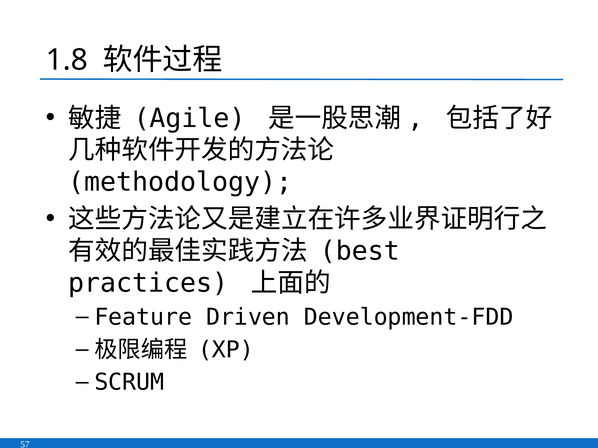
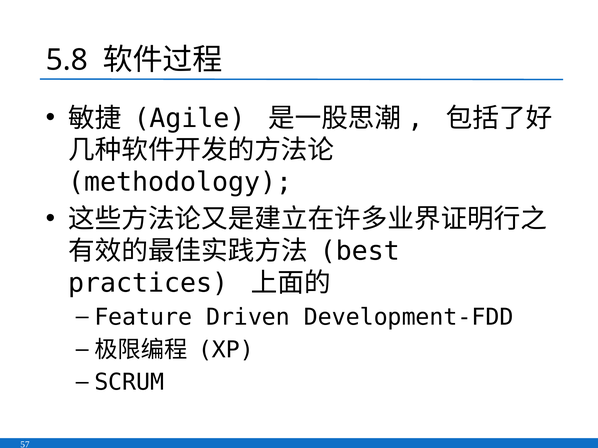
1.8: 1.8 -> 5.8
